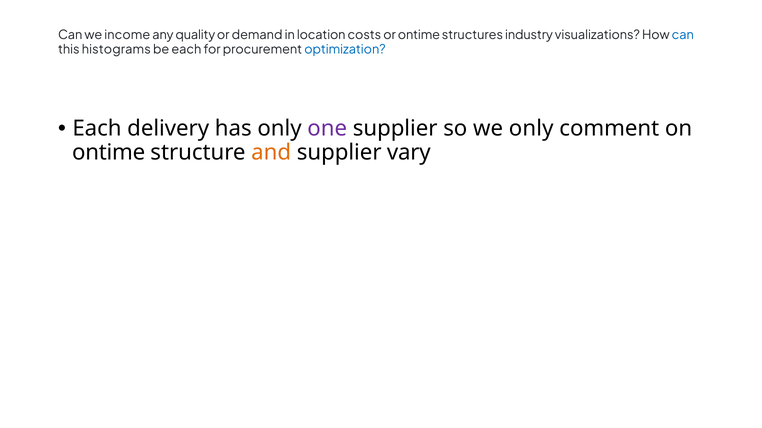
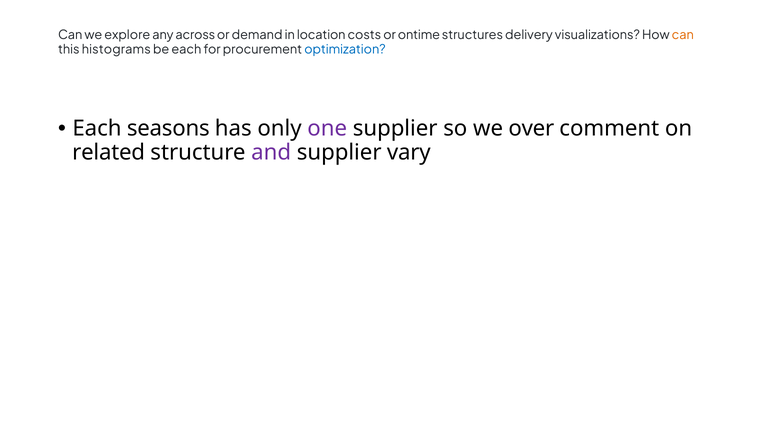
income: income -> explore
quality: quality -> across
industry: industry -> delivery
can at (683, 35) colour: blue -> orange
delivery: delivery -> seasons
we only: only -> over
ontime at (109, 153): ontime -> related
and colour: orange -> purple
